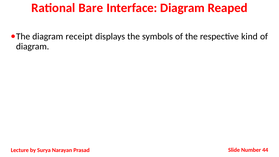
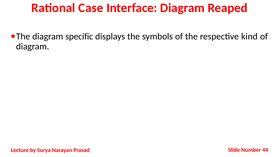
Bare: Bare -> Case
receipt: receipt -> specific
